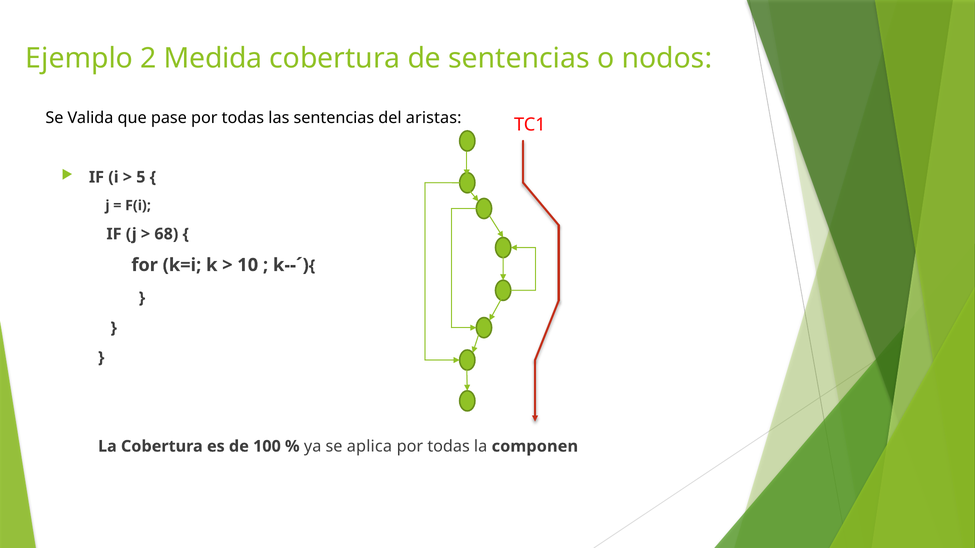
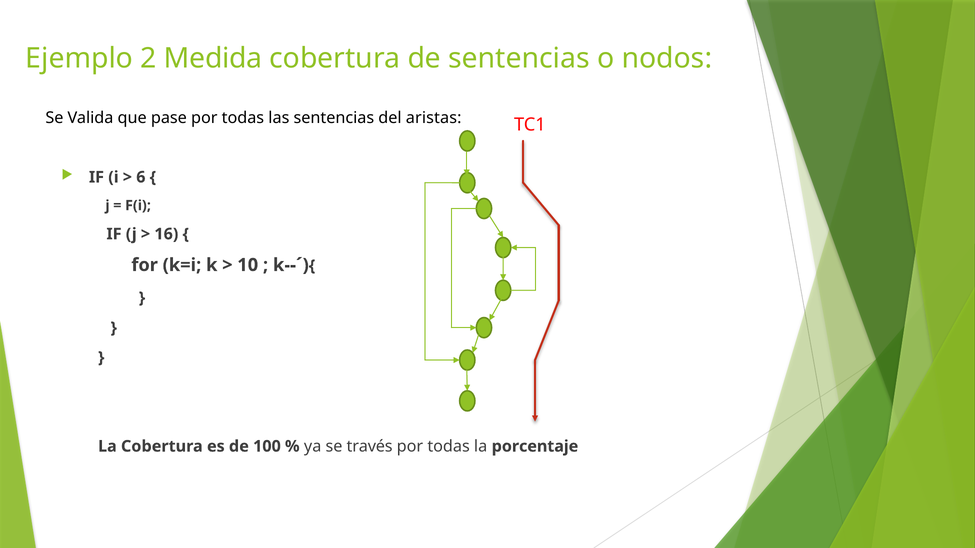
5: 5 -> 6
68: 68 -> 16
aplica: aplica -> través
componen: componen -> porcentaje
